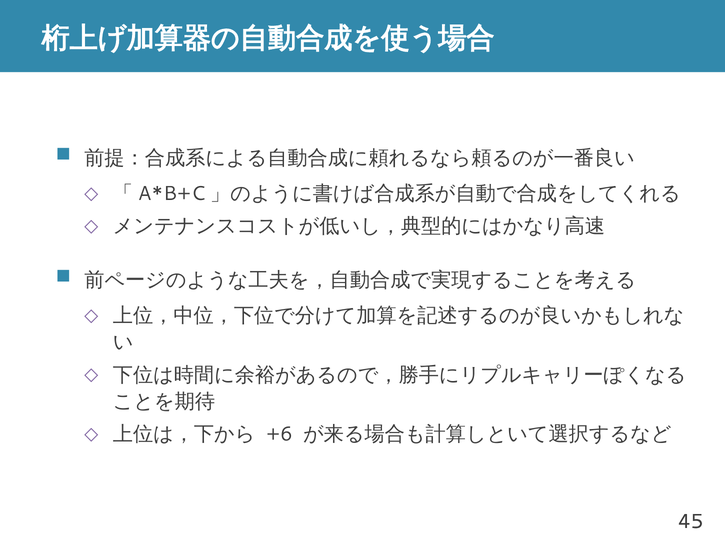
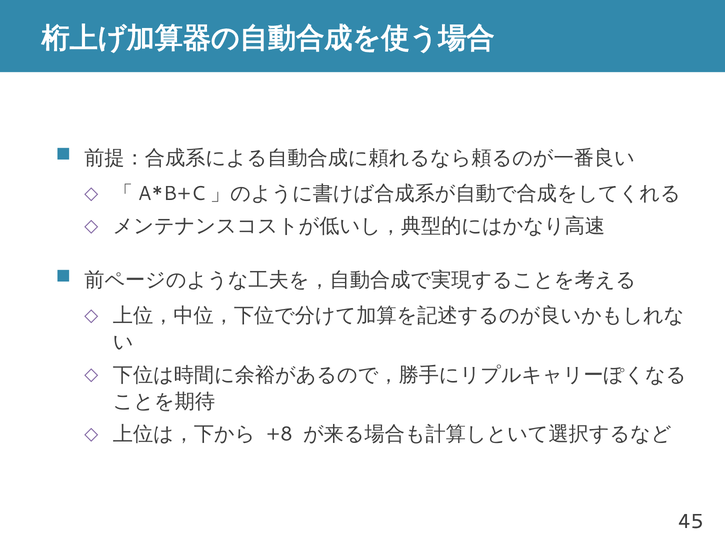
+6: +6 -> +8
